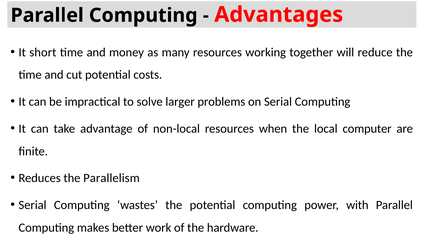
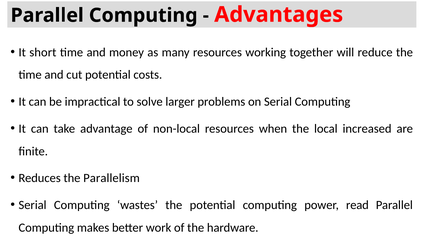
computer: computer -> increased
with: with -> read
